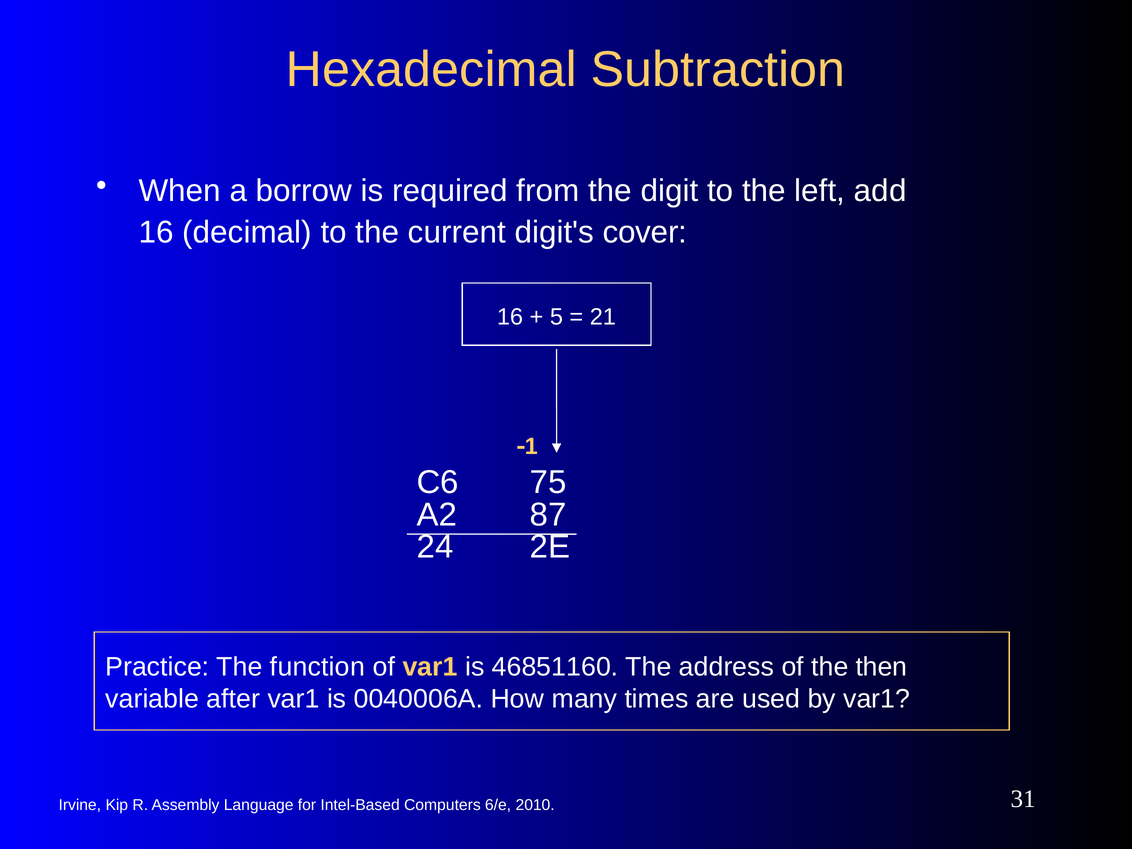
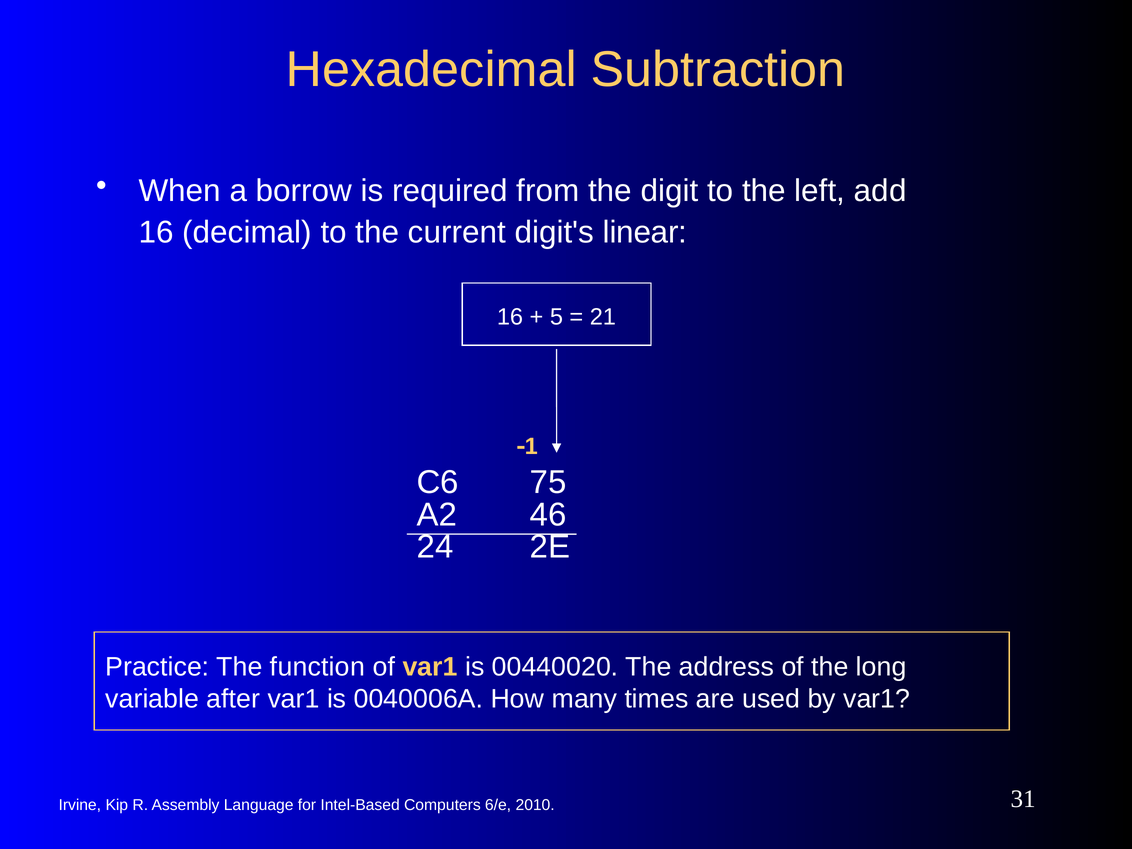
cover: cover -> linear
87: 87 -> 46
46851160: 46851160 -> 00440020
then: then -> long
